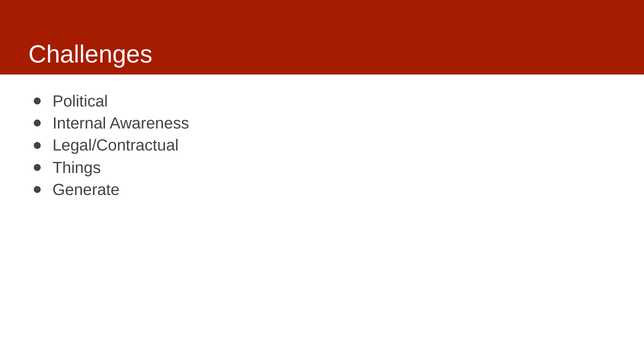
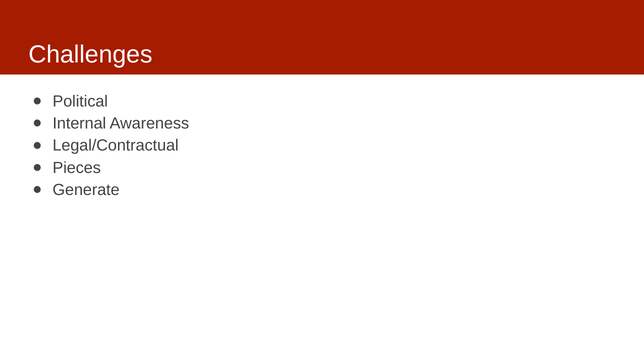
Things: Things -> Pieces
